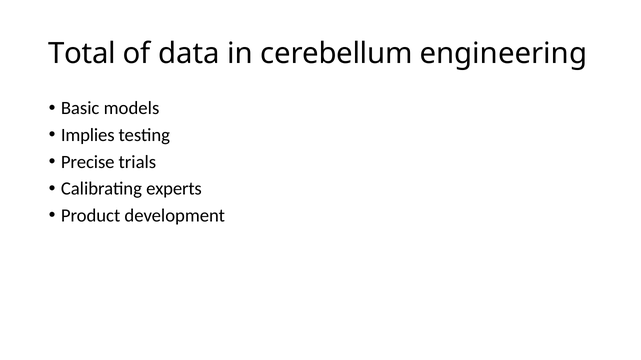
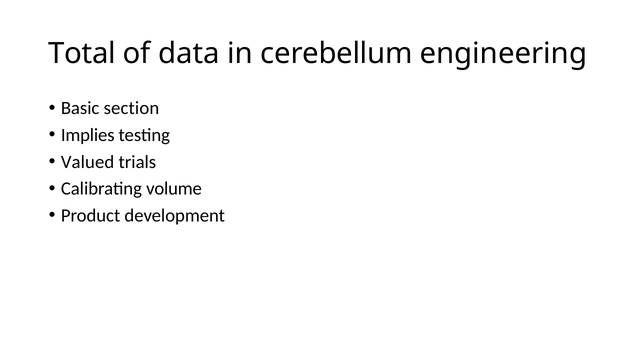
models: models -> section
Precise: Precise -> Valued
experts: experts -> volume
